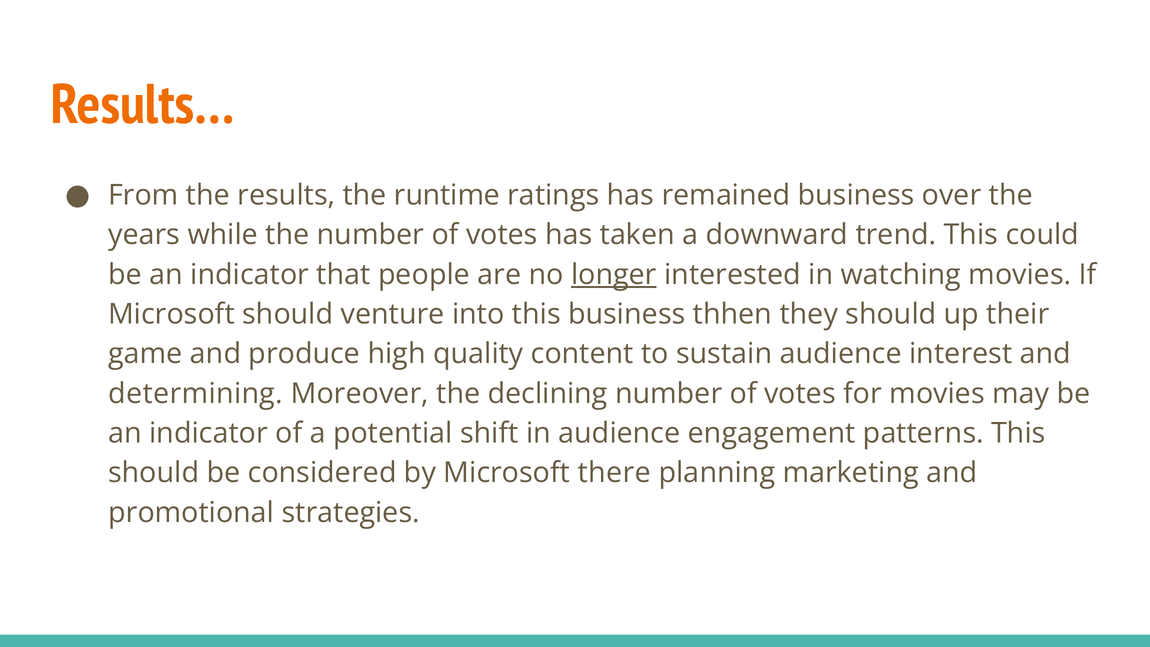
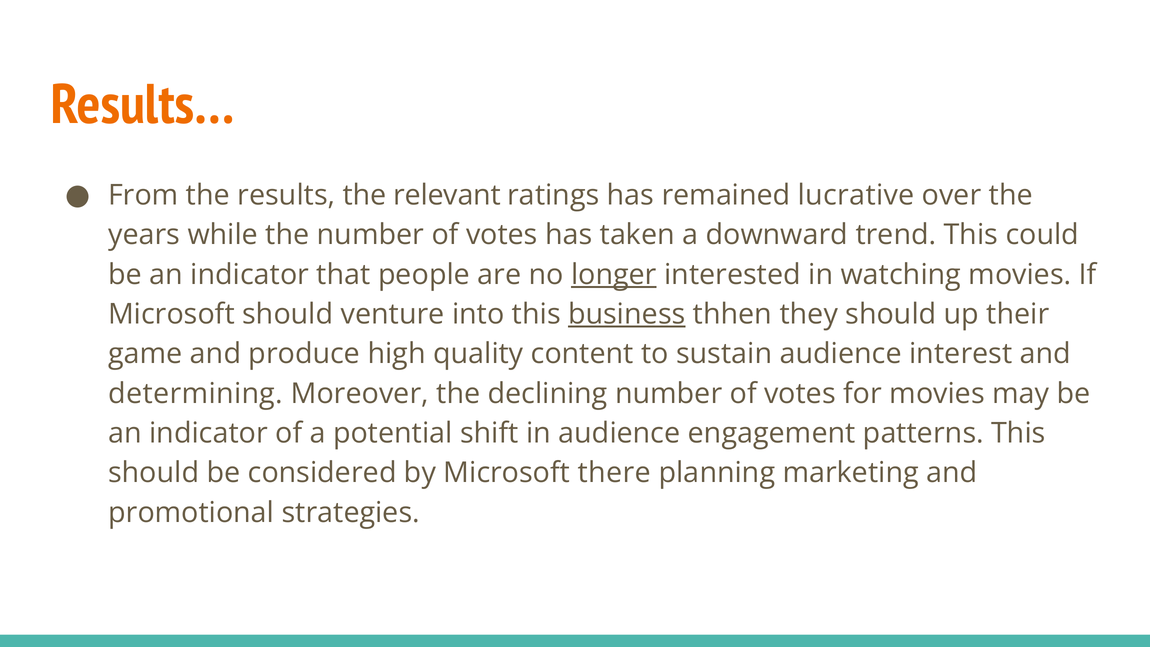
runtime: runtime -> relevant
remained business: business -> lucrative
business at (627, 314) underline: none -> present
